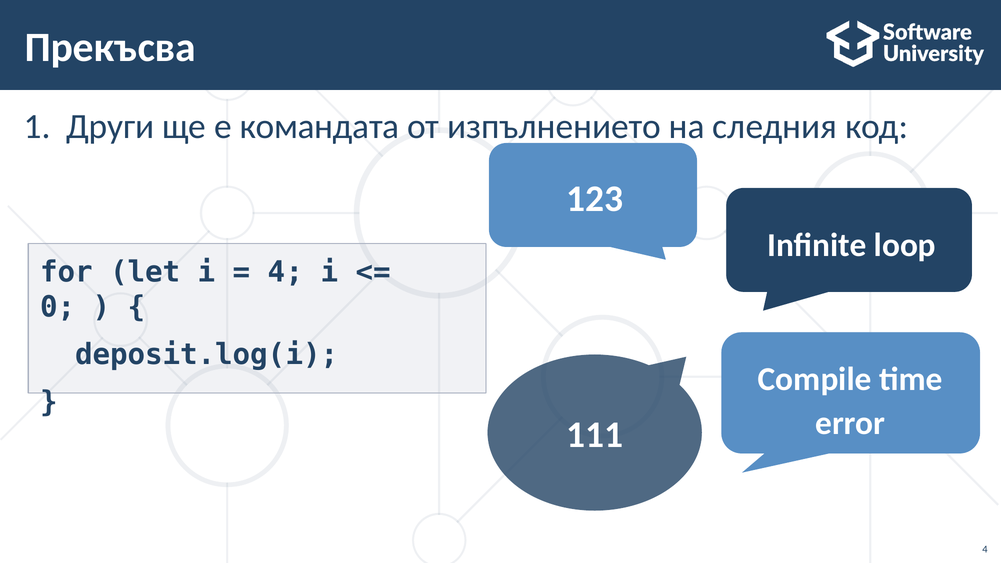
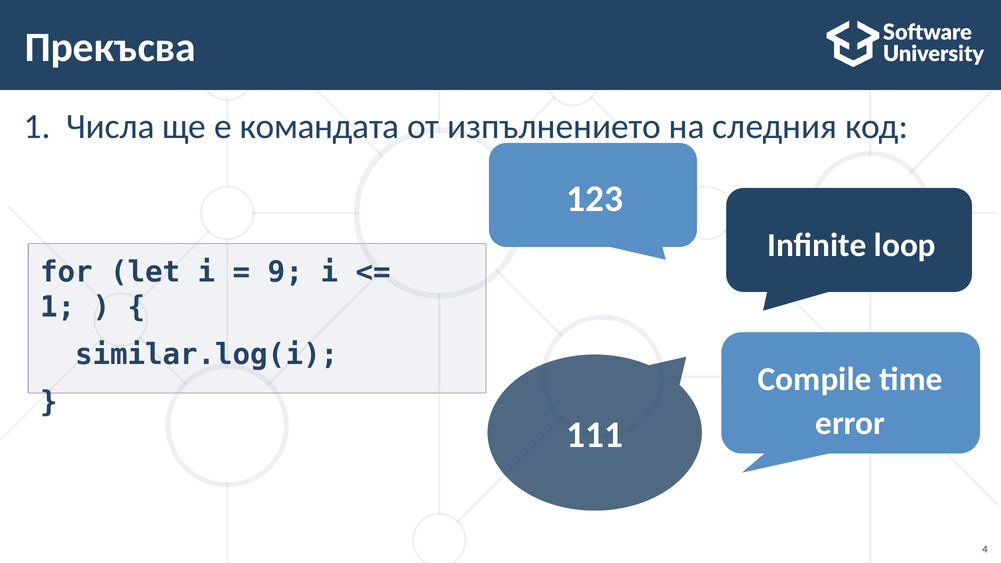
Други: Други -> Числа
4 at (286, 272): 4 -> 9
0 at (58, 307): 0 -> 1
deposit.log(i: deposit.log(i -> similar.log(i
